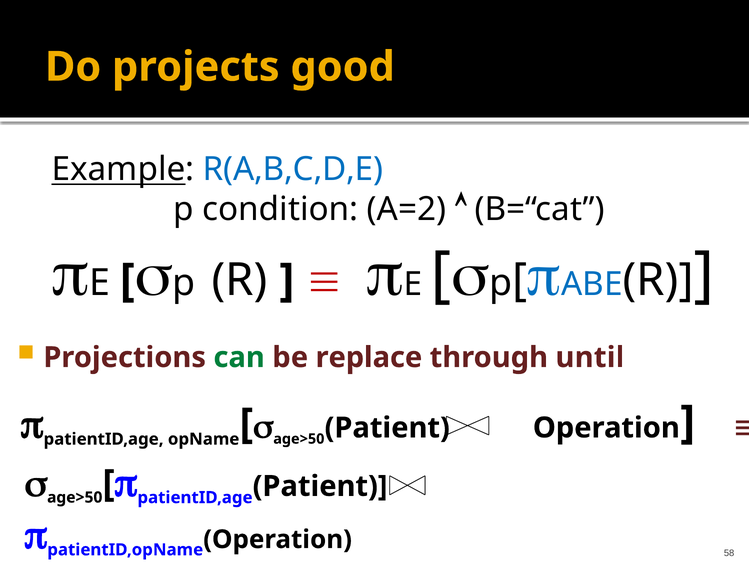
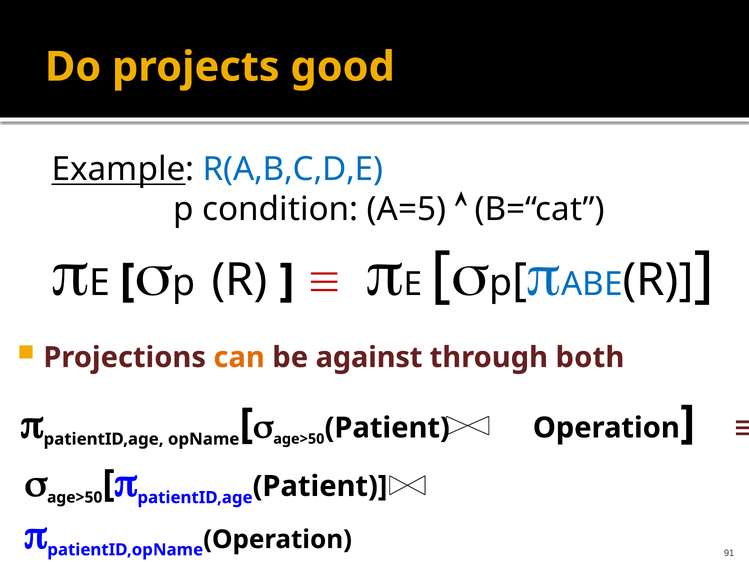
A=2: A=2 -> A=5
can colour: green -> orange
replace: replace -> against
until: until -> both
58: 58 -> 91
